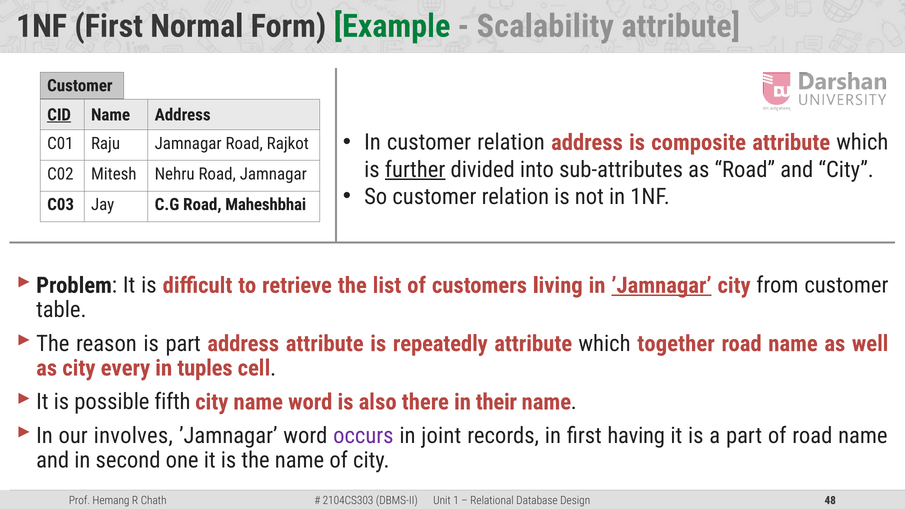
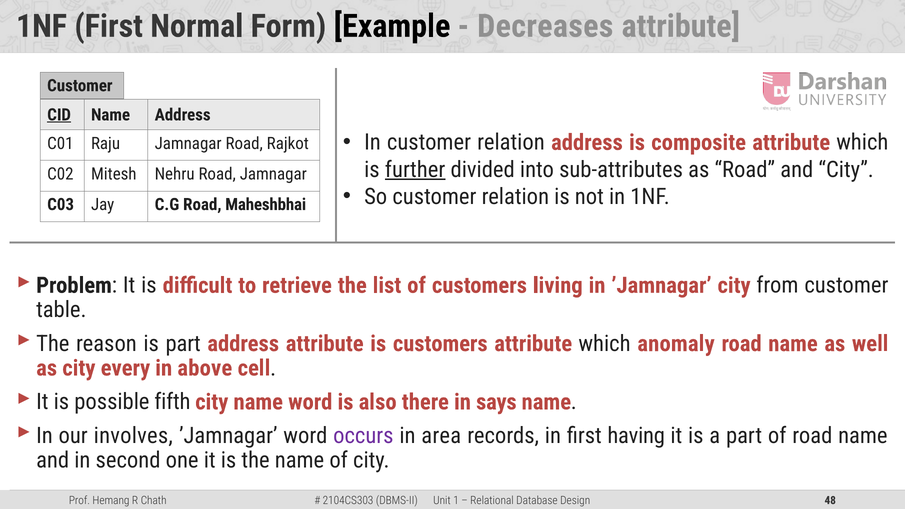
Example colour: green -> black
Scalability: Scalability -> Decreases
’Jamnagar at (661, 285) underline: present -> none
is repeatedly: repeatedly -> customers
together: together -> anomaly
tuples: tuples -> above
their: their -> says
joint: joint -> area
